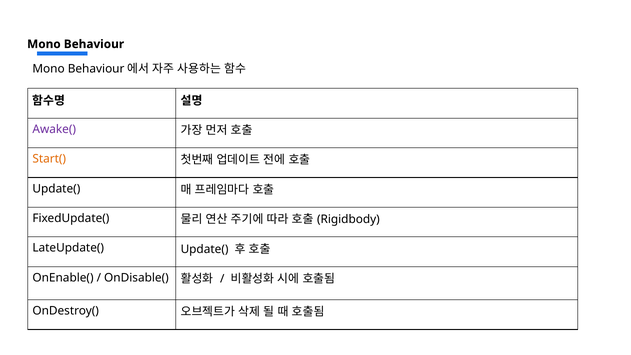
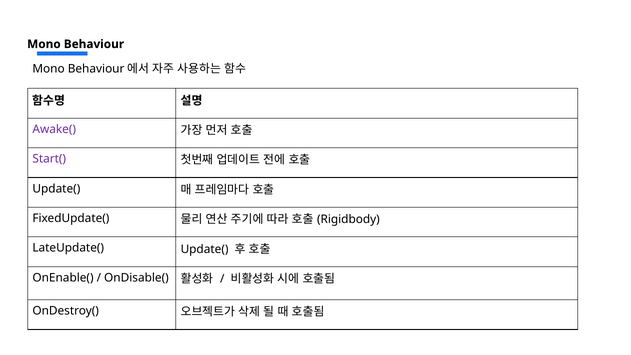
Start( colour: orange -> purple
